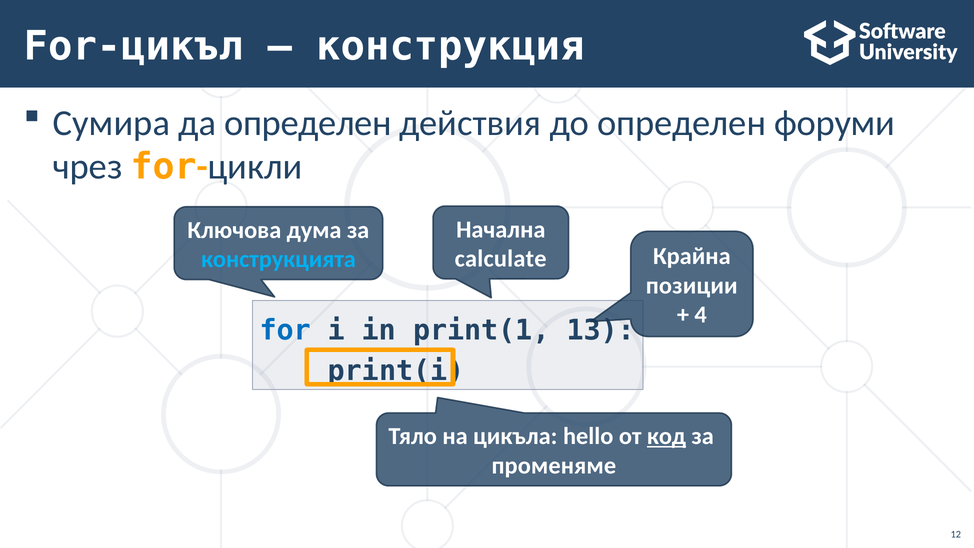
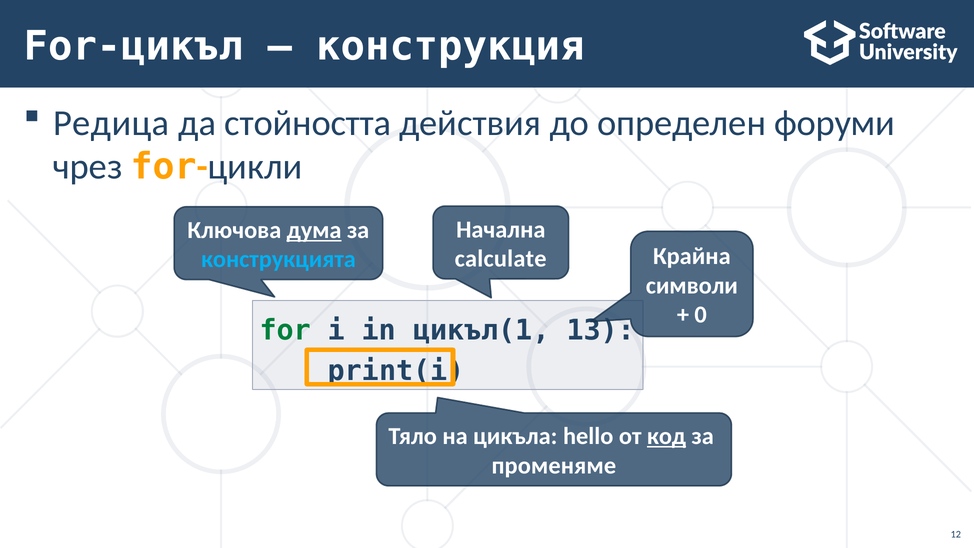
Сумира: Сумира -> Редица
да определен: определен -> стойността
дума underline: none -> present
позиции: позиции -> символи
4: 4 -> 0
for colour: blue -> green
print(1: print(1 -> цикъл(1
